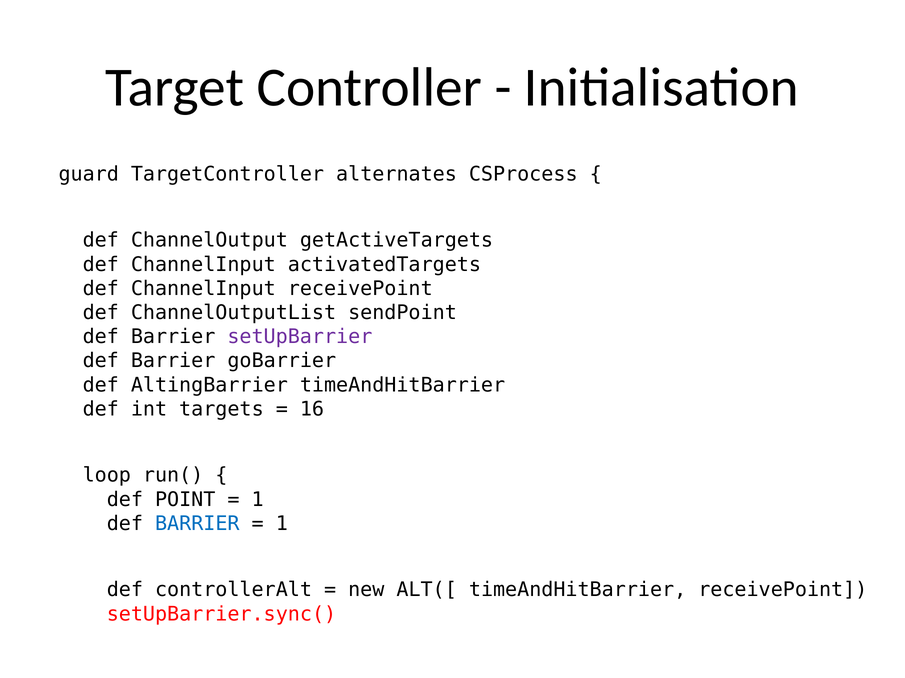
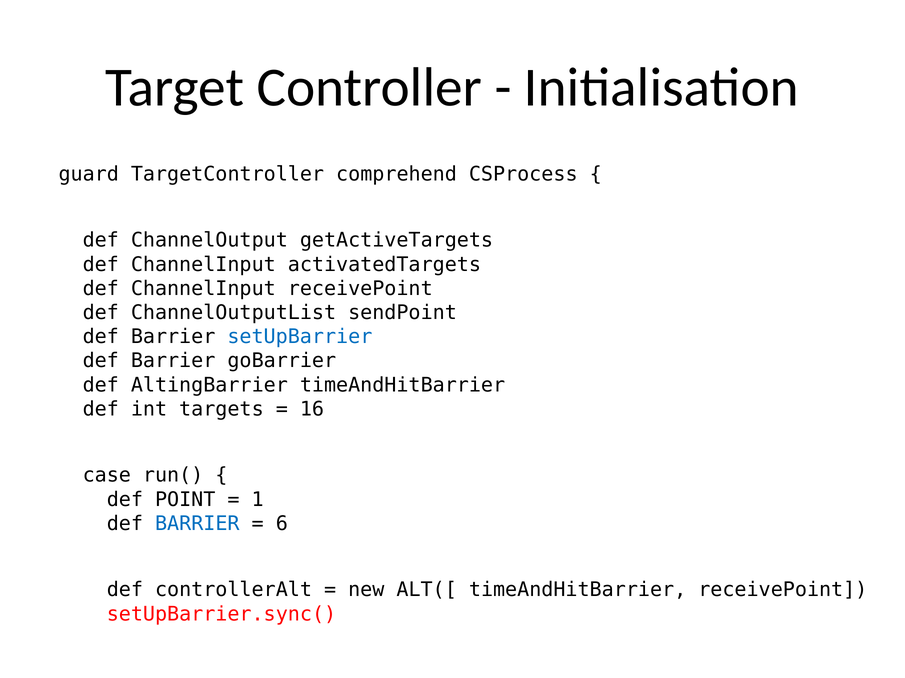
alternates: alternates -> comprehend
setUpBarrier colour: purple -> blue
loop: loop -> case
1 at (282, 524): 1 -> 6
